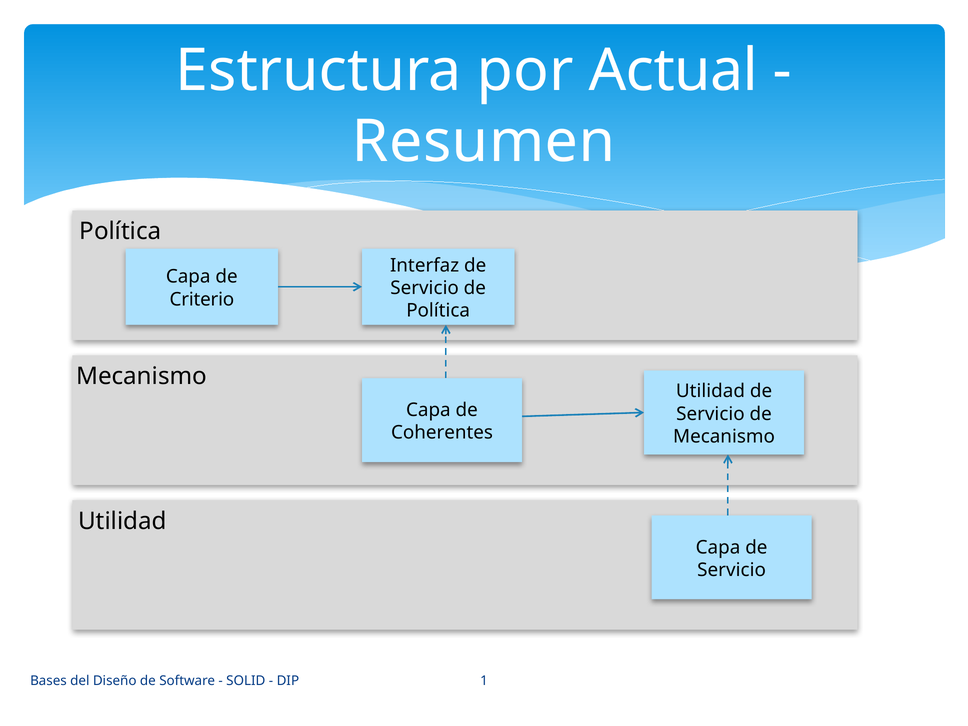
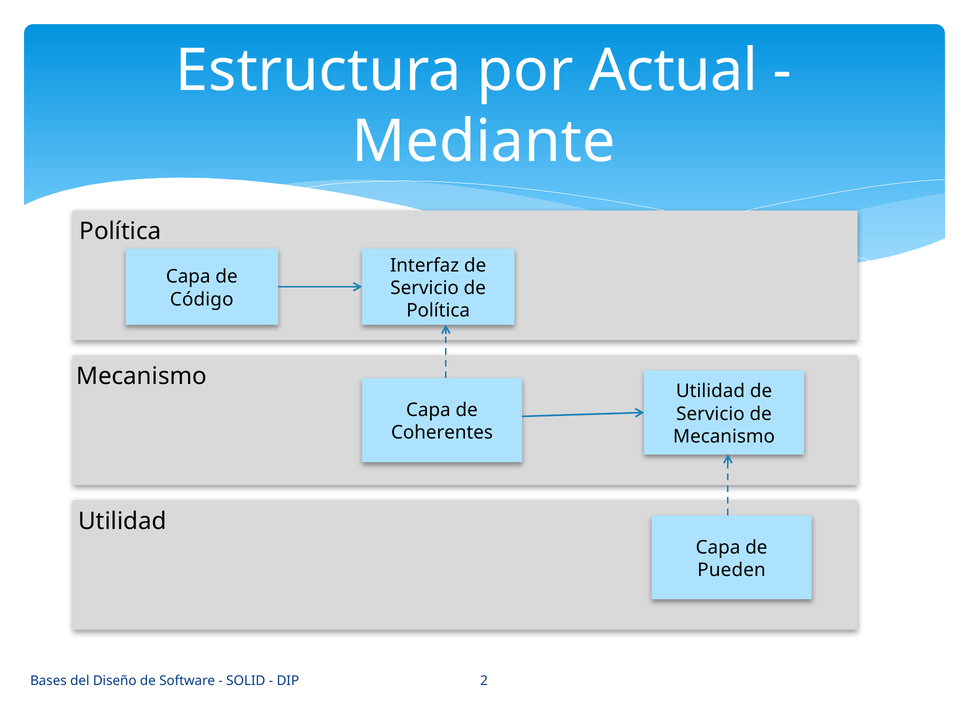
Resumen: Resumen -> Mediante
Criterio: Criterio -> Código
Servicio at (732, 570): Servicio -> Pueden
1: 1 -> 2
